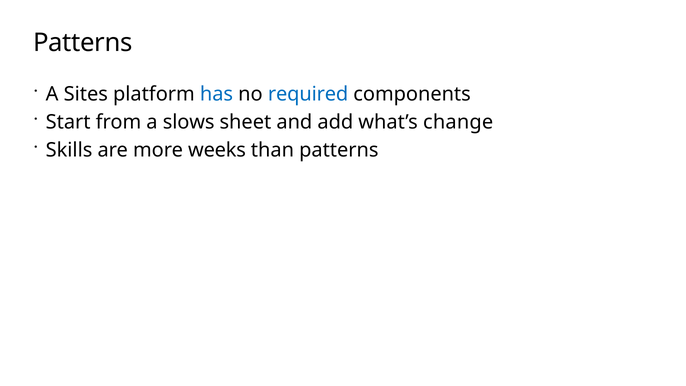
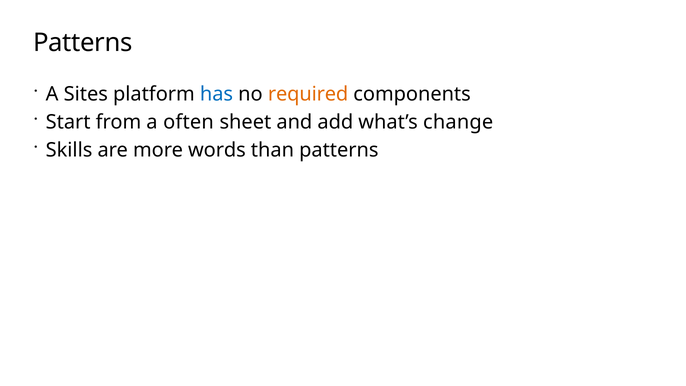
required colour: blue -> orange
slows: slows -> often
weeks: weeks -> words
